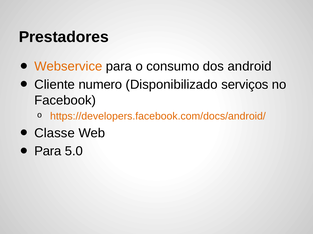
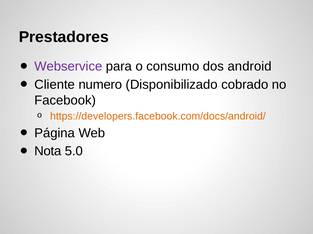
Webservice colour: orange -> purple
serviços: serviços -> cobrado
Classe: Classe -> Página
Para at (48, 152): Para -> Nota
